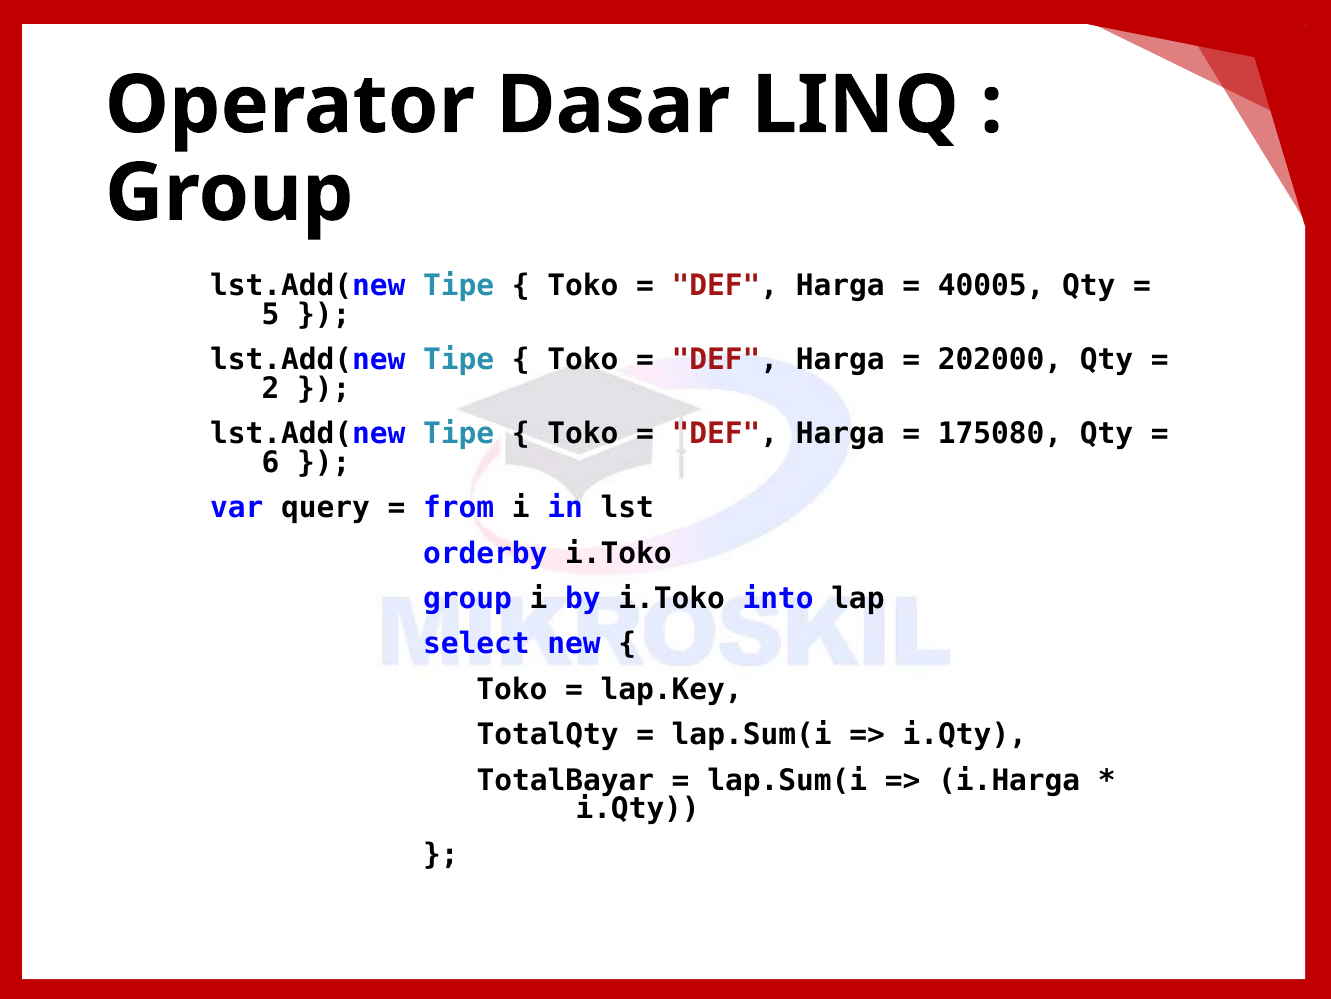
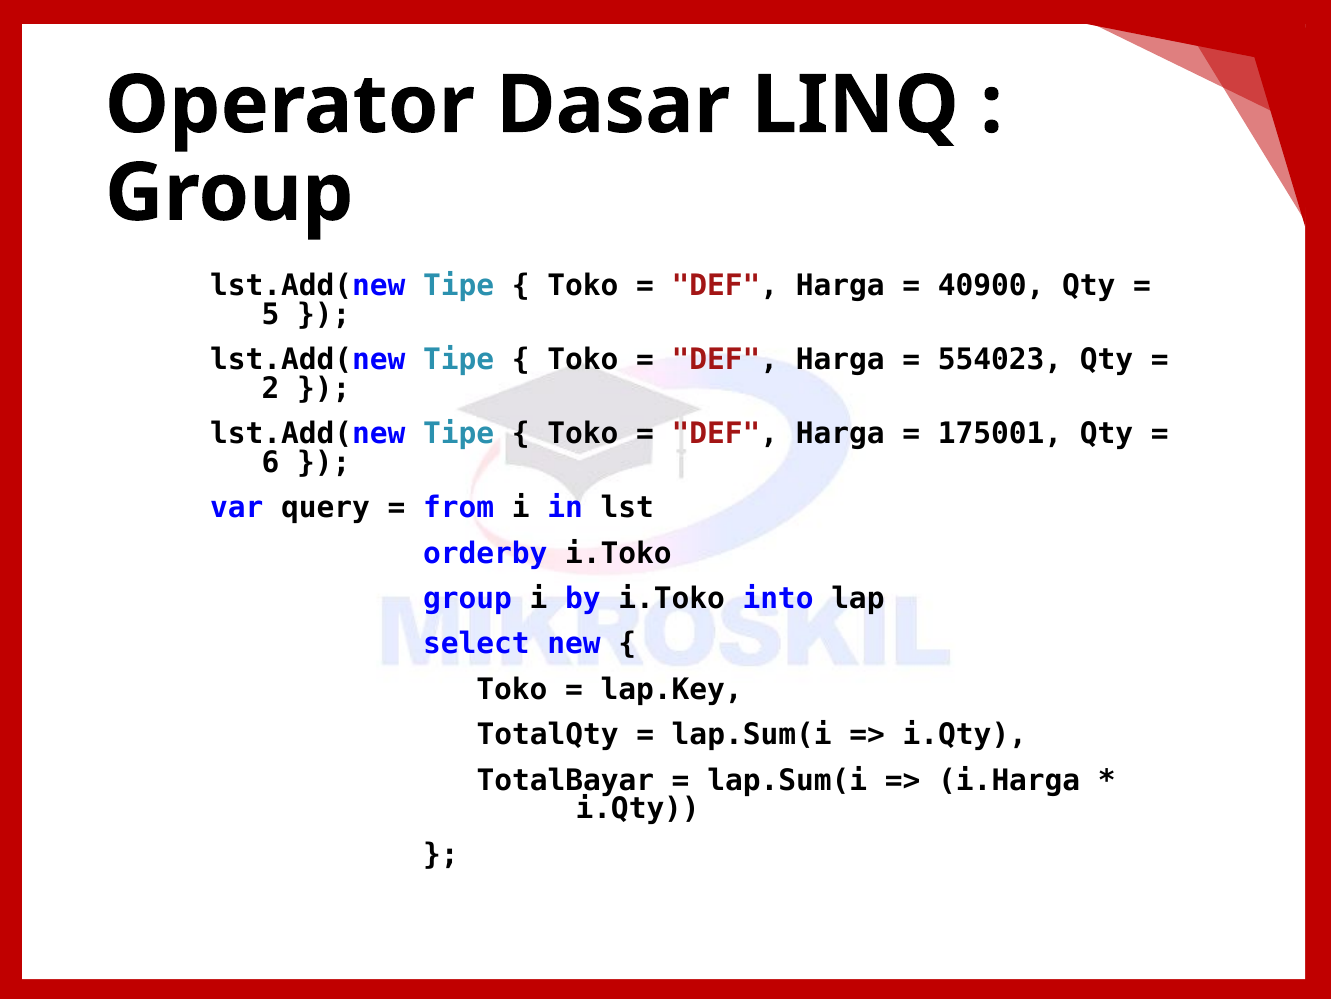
40005: 40005 -> 40900
202000: 202000 -> 554023
175080: 175080 -> 175001
